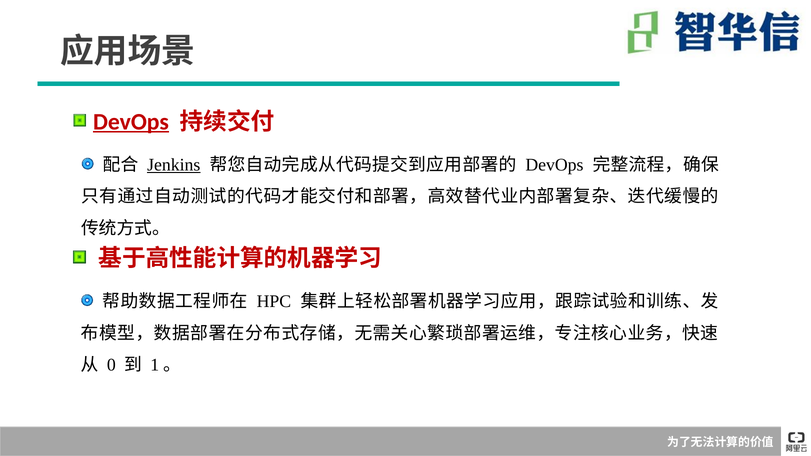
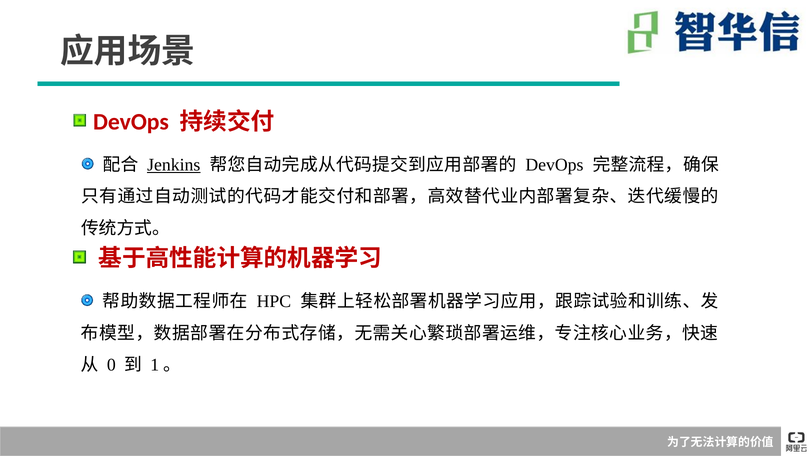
DevOps at (131, 122) underline: present -> none
